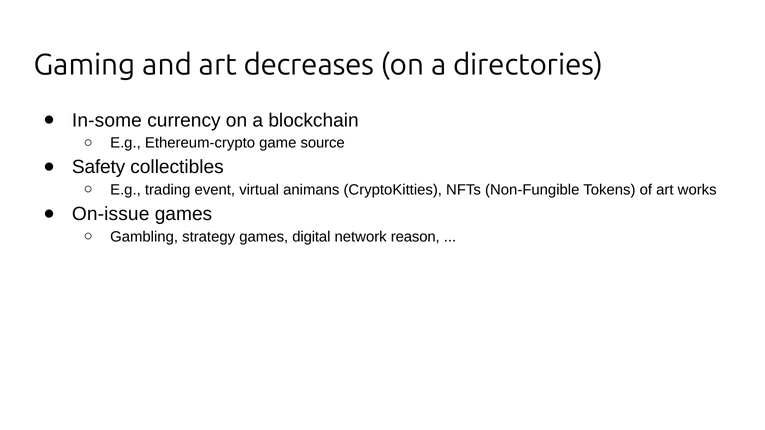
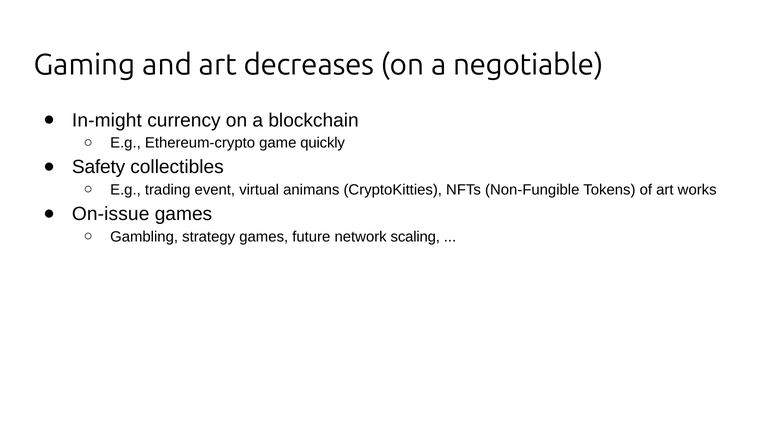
directories: directories -> negotiable
In-some: In-some -> In-might
source: source -> quickly
digital: digital -> future
reason: reason -> scaling
